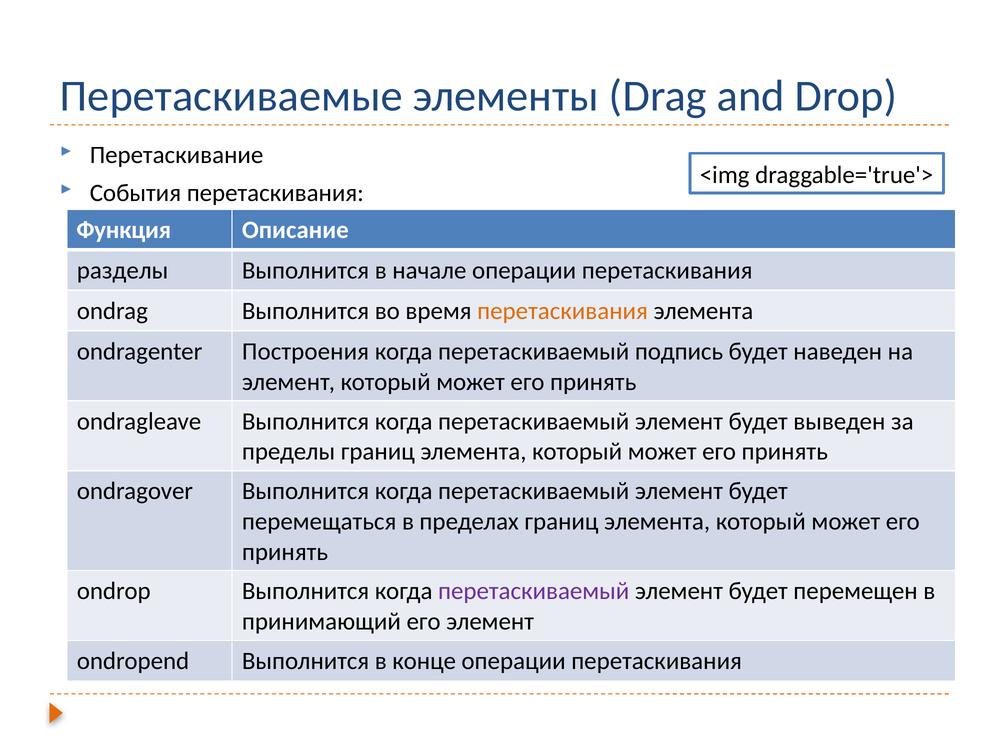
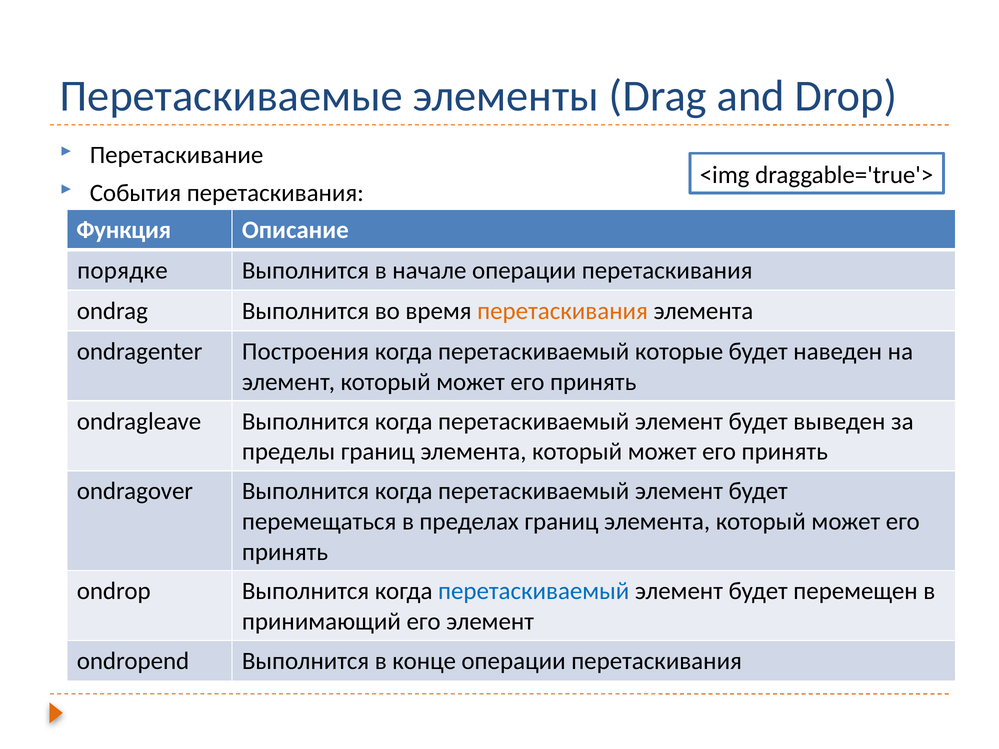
разделы: разделы -> порядке
подпись: подпись -> которые
перетаскиваемый at (534, 591) colour: purple -> blue
